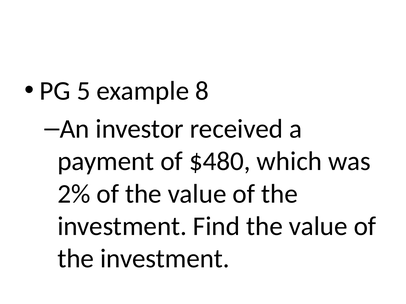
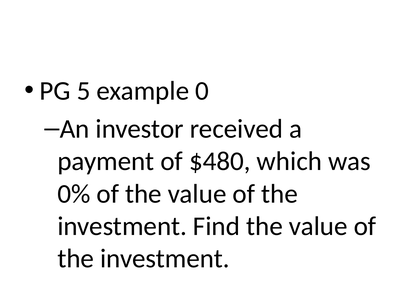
8: 8 -> 0
2%: 2% -> 0%
